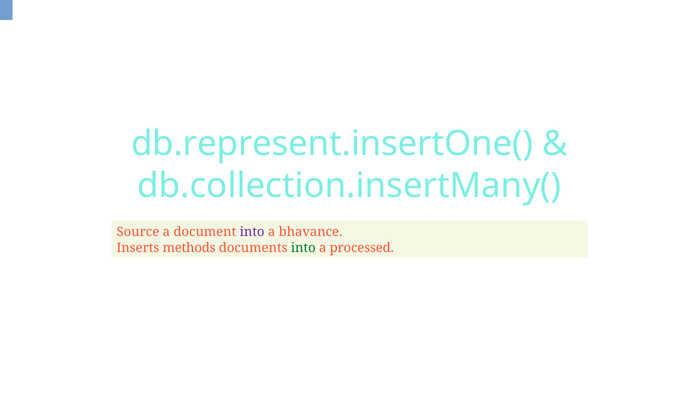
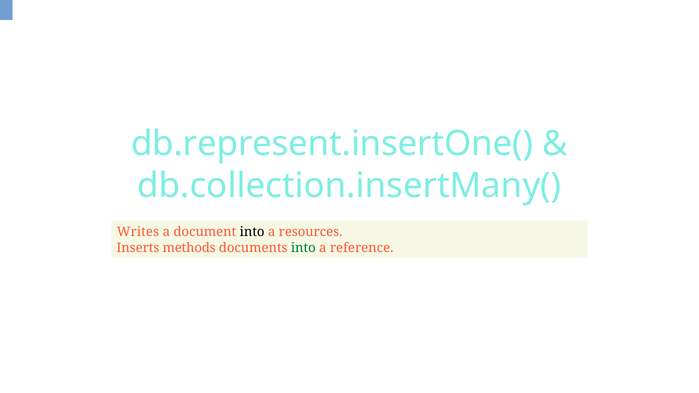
Source: Source -> Writes
into at (252, 232) colour: purple -> black
bhavance: bhavance -> resources
processed: processed -> reference
